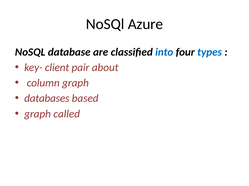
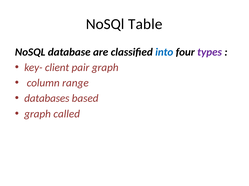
Azure: Azure -> Table
types colour: blue -> purple
pair about: about -> graph
column graph: graph -> range
